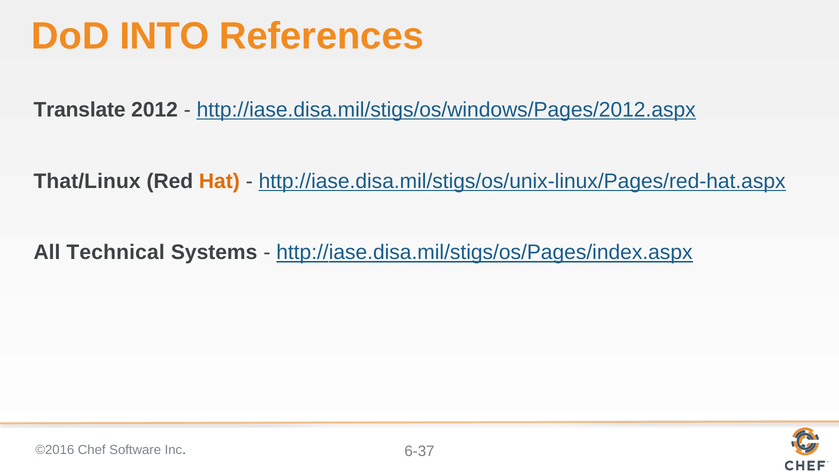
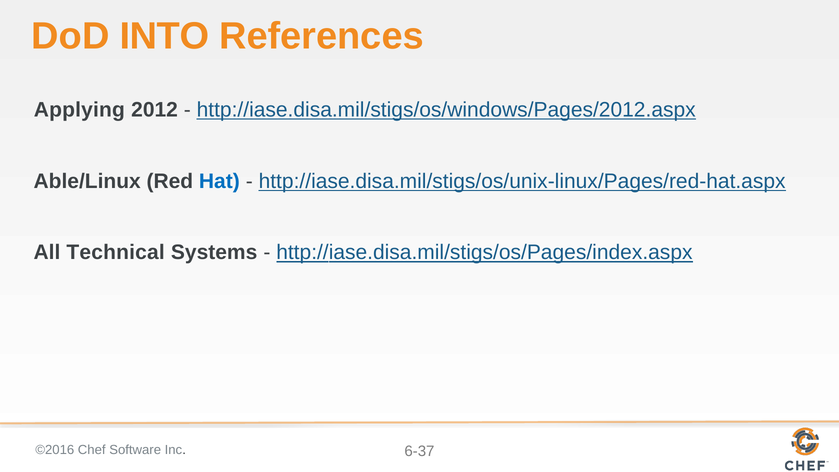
Translate: Translate -> Applying
That/Linux: That/Linux -> Able/Linux
Hat colour: orange -> blue
